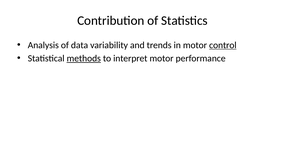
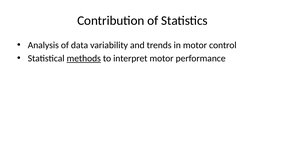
control underline: present -> none
